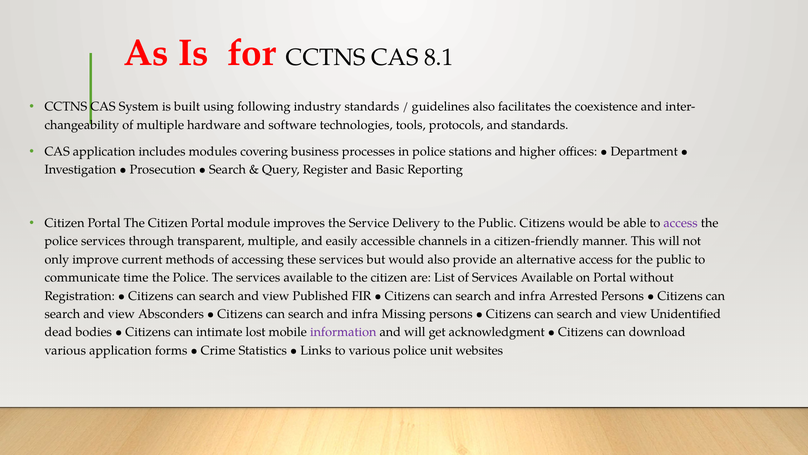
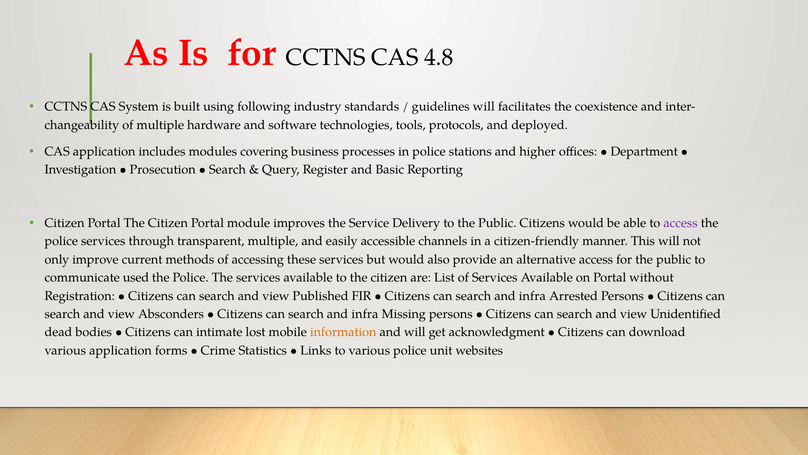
8.1: 8.1 -> 4.8
guidelines also: also -> will
and standards: standards -> deployed
time: time -> used
information colour: purple -> orange
